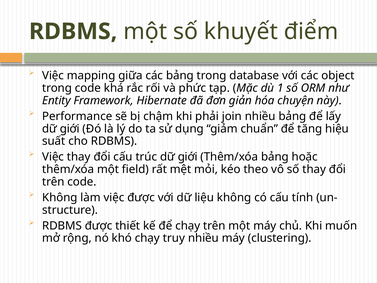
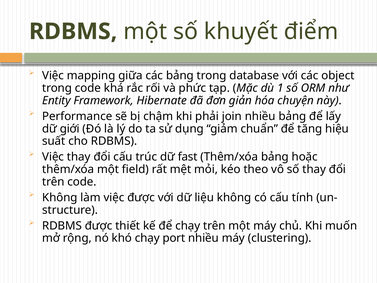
trúc dữ giới: giới -> fast
truy: truy -> port
